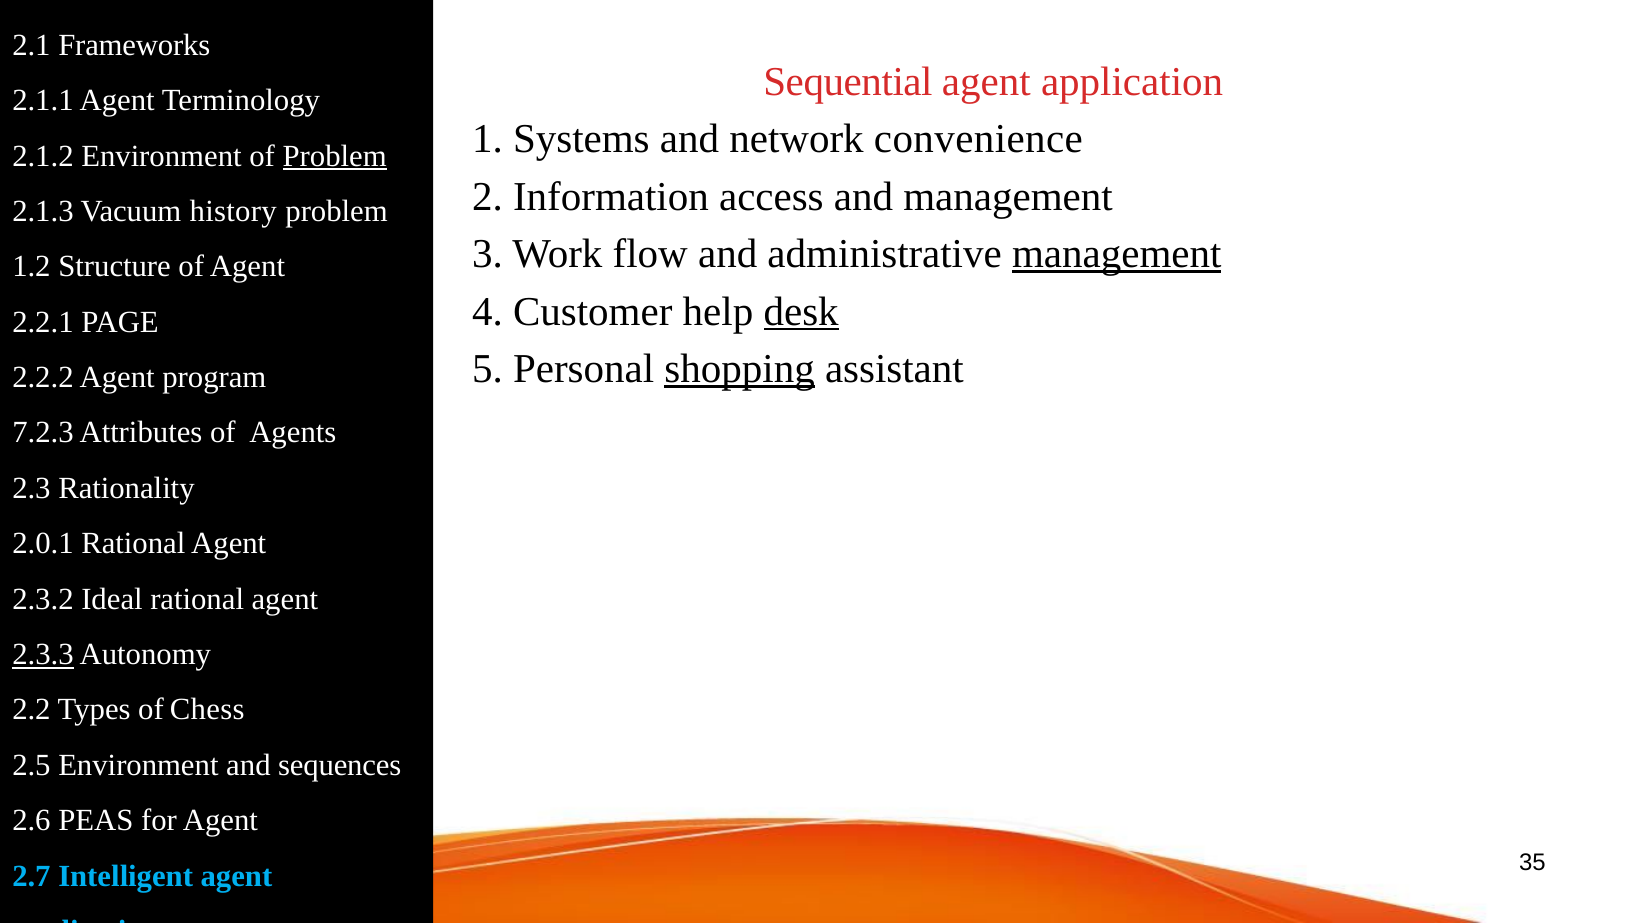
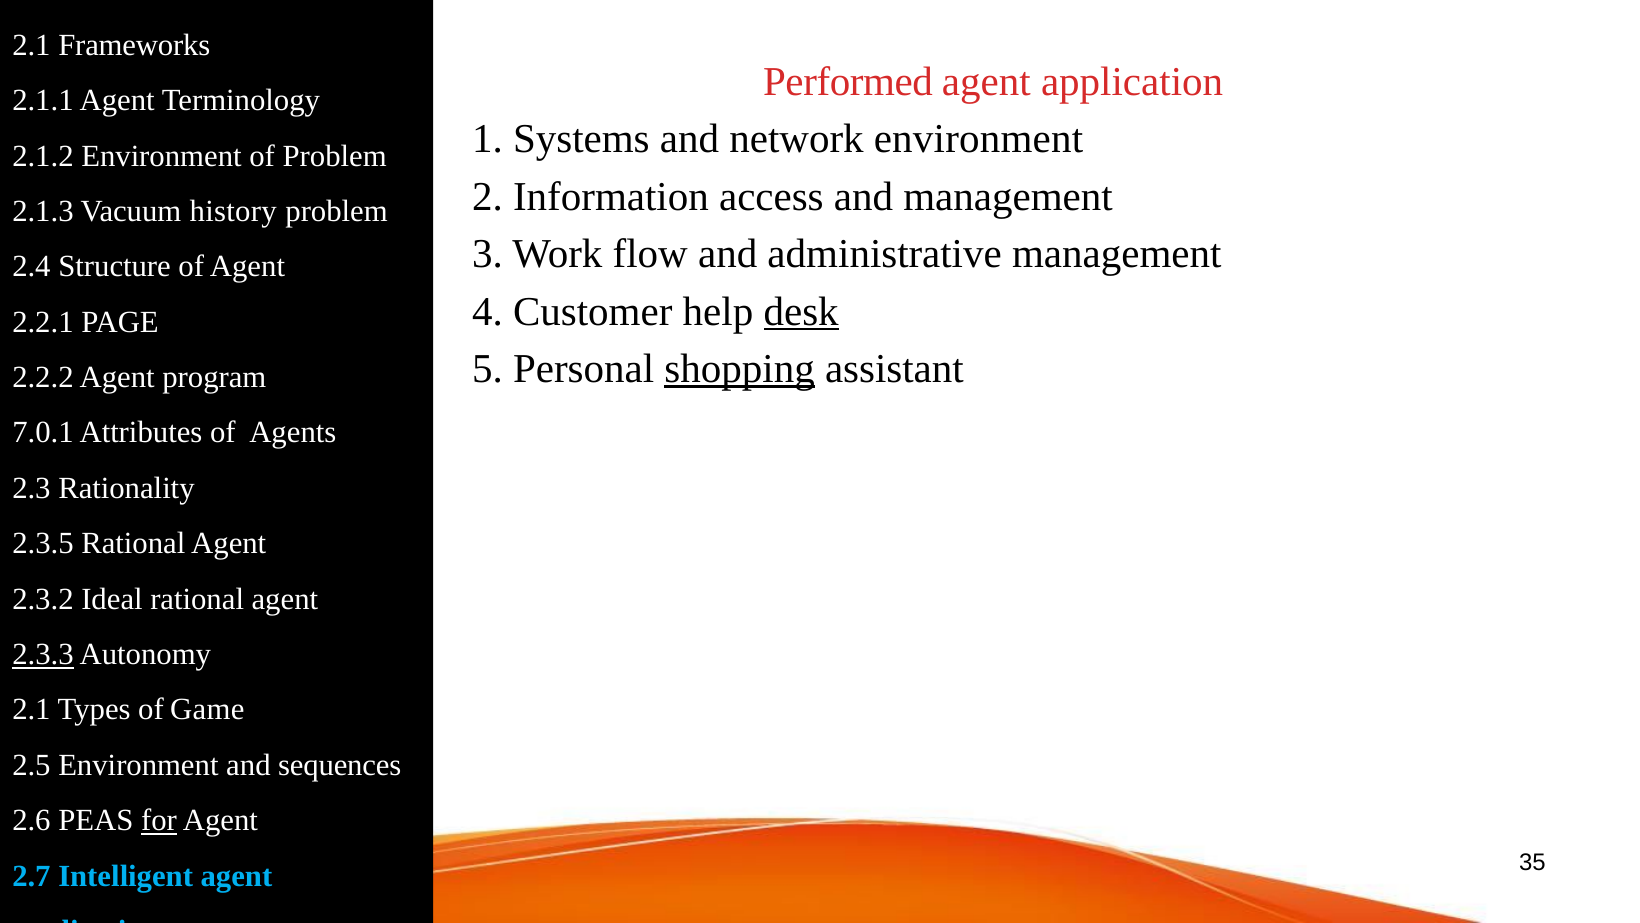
Sequential: Sequential -> Performed
network convenience: convenience -> environment
Problem at (335, 156) underline: present -> none
management at (1117, 254) underline: present -> none
1.2: 1.2 -> 2.4
7.2.3: 7.2.3 -> 7.0.1
2.0.1: 2.0.1 -> 2.3.5
2.2 at (31, 709): 2.2 -> 2.1
Chess: Chess -> Game
for underline: none -> present
